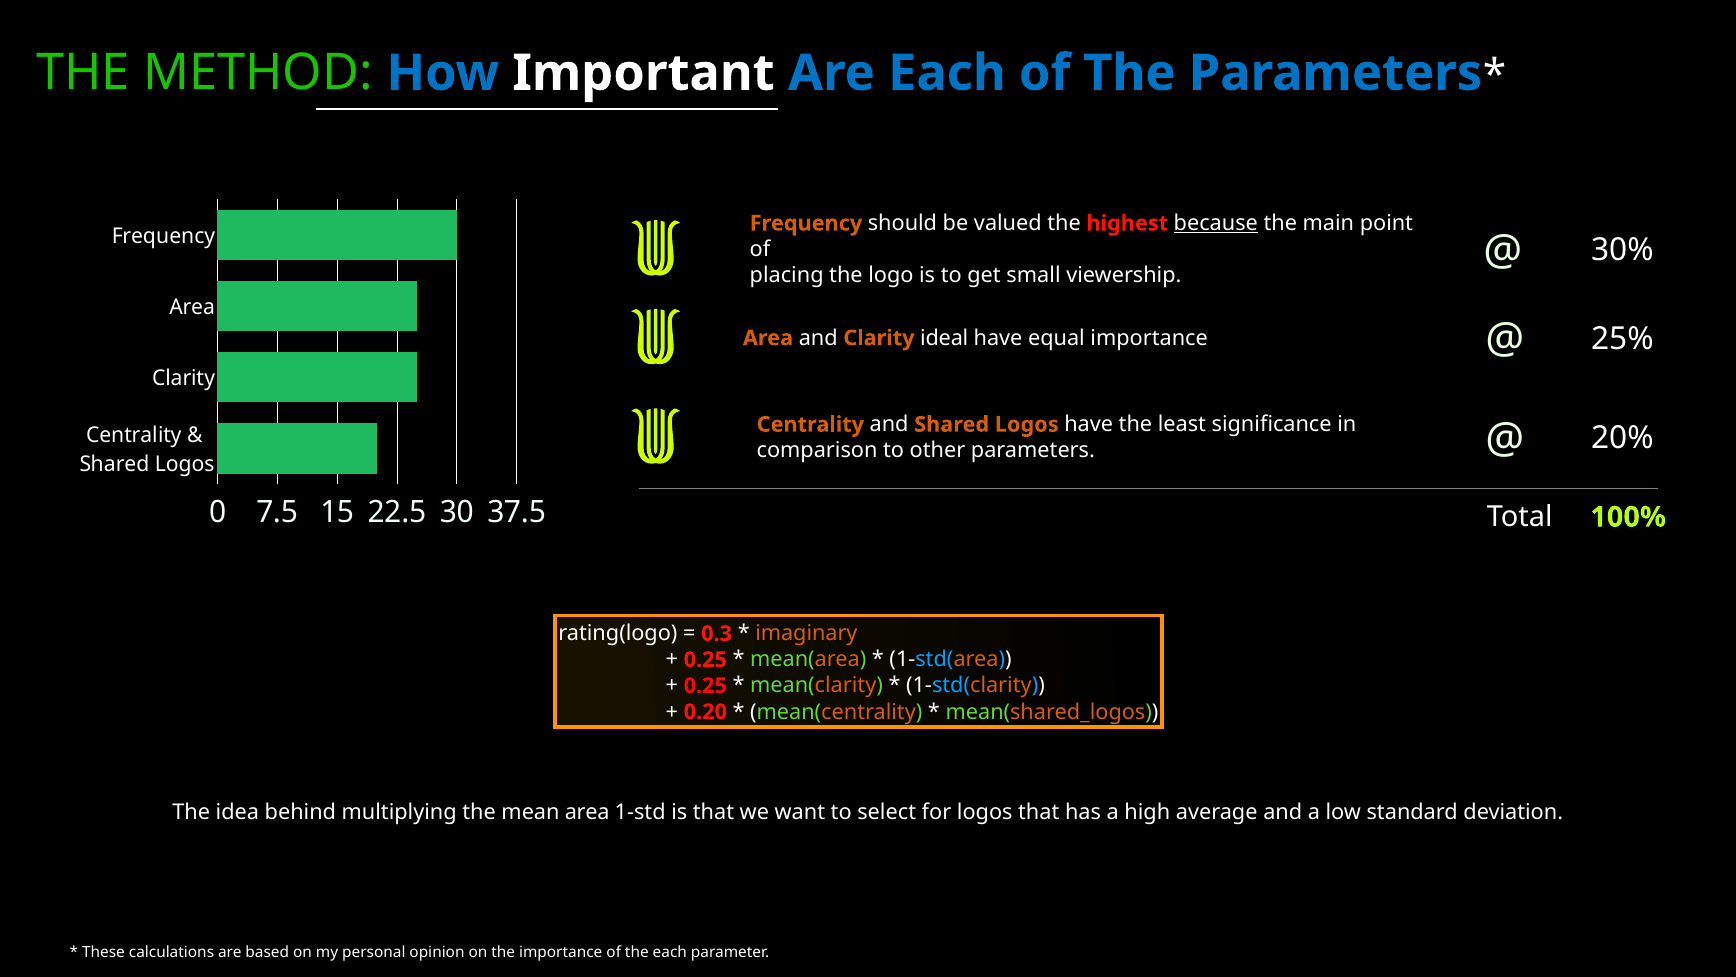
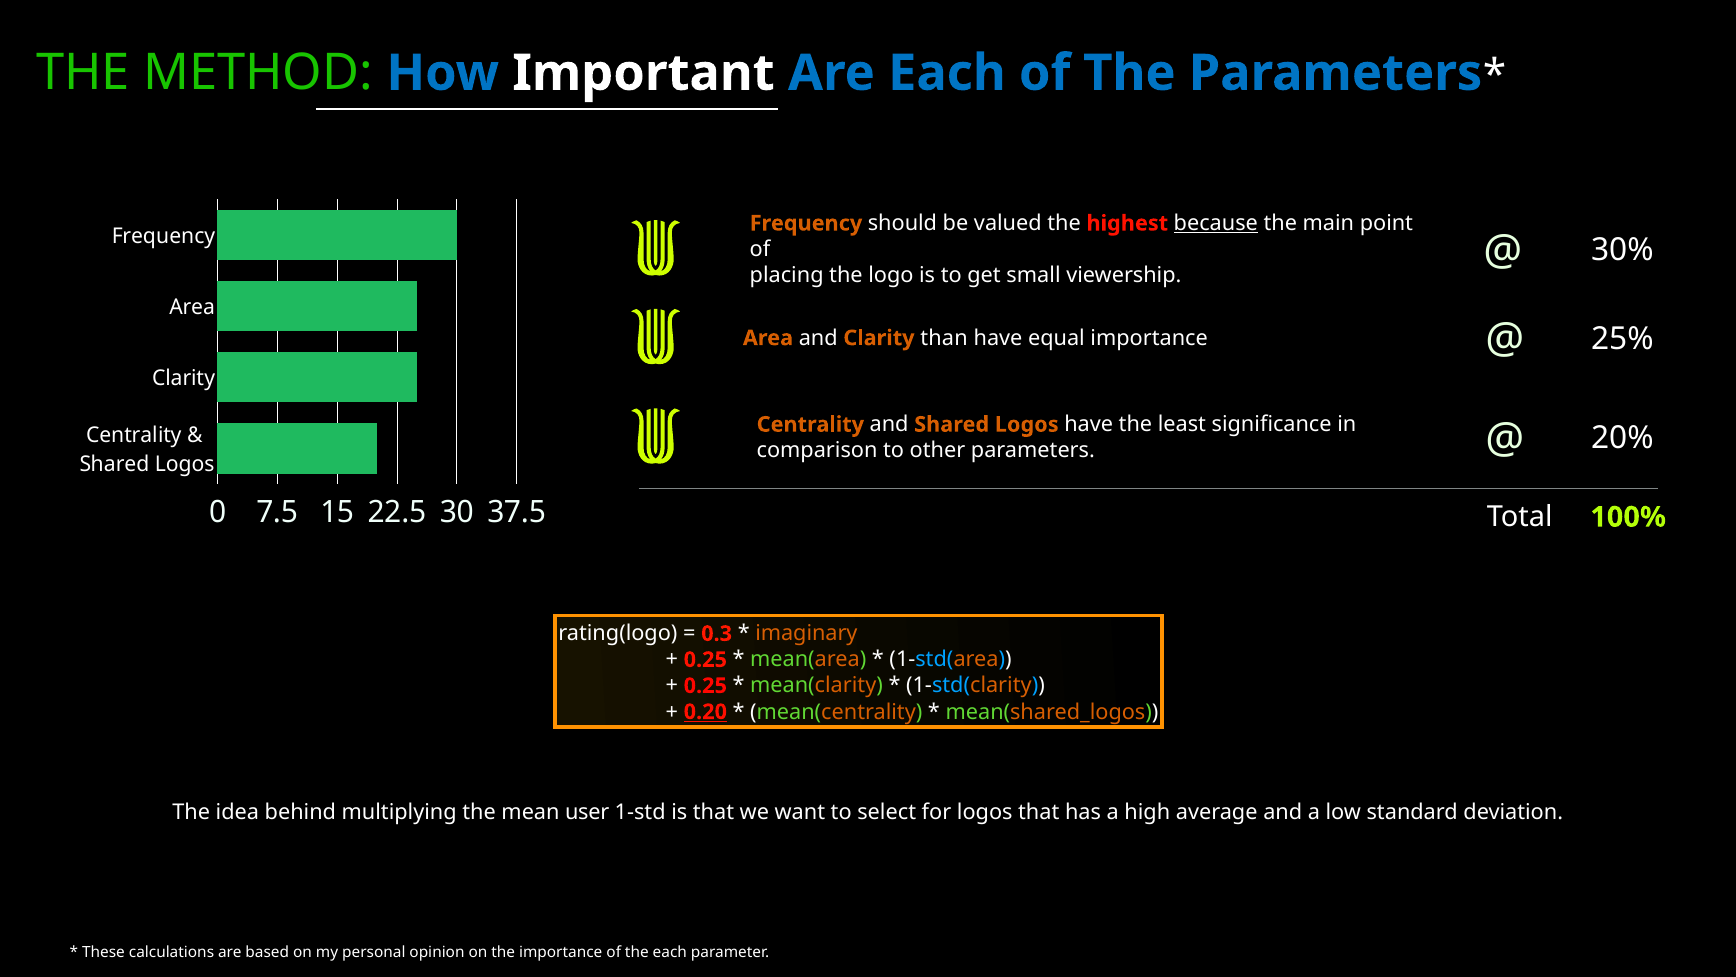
ideal: ideal -> than
0.20 underline: none -> present
mean area: area -> user
